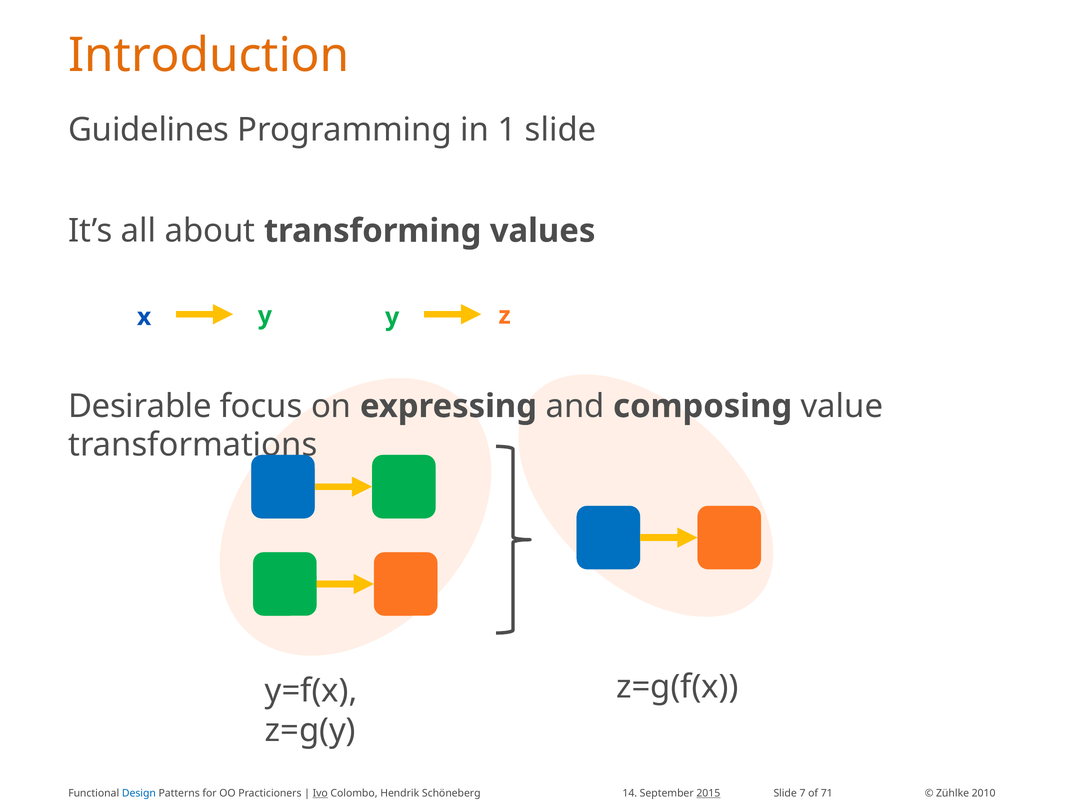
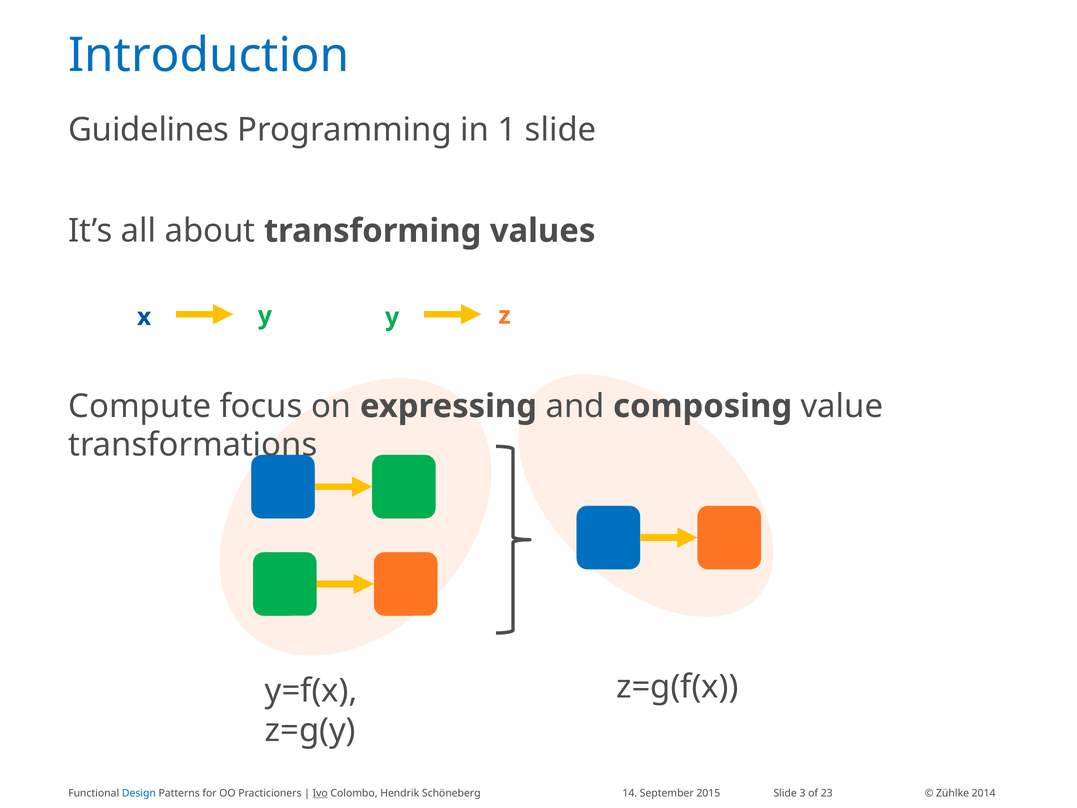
Introduction colour: orange -> blue
Desirable: Desirable -> Compute
2015 underline: present -> none
7: 7 -> 3
71: 71 -> 23
2010: 2010 -> 2014
